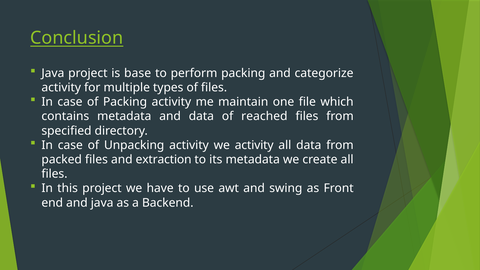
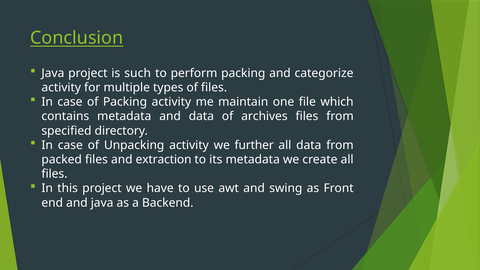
base: base -> such
reached: reached -> archives
we activity: activity -> further
